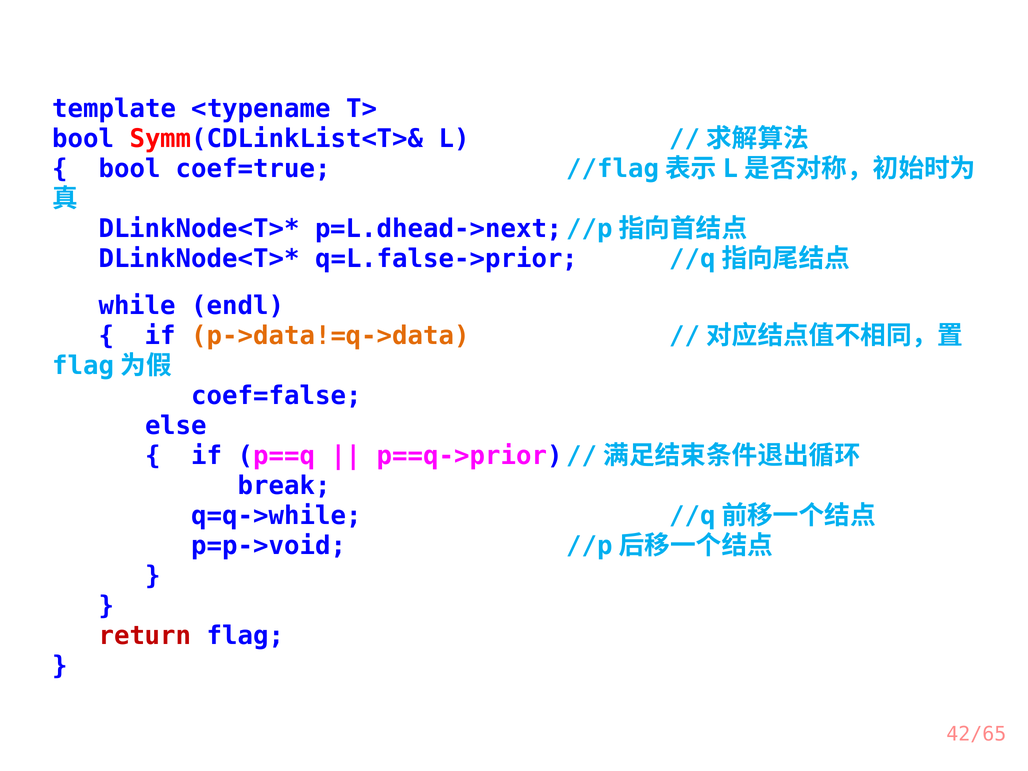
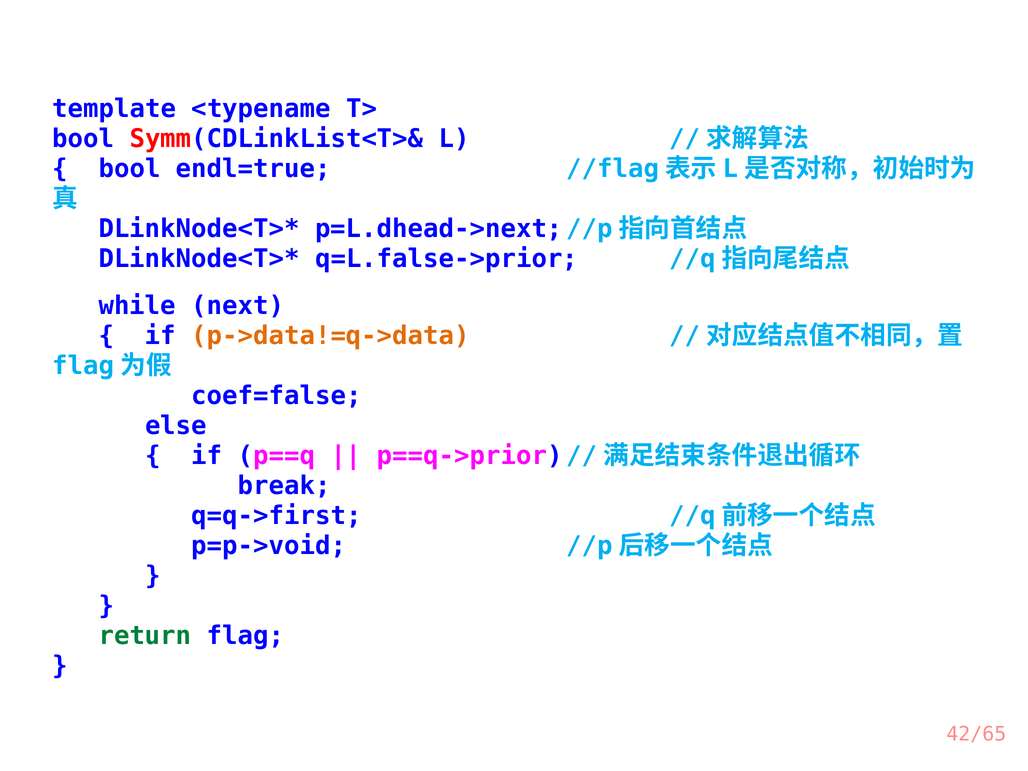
coef=true: coef=true -> endl=true
endl: endl -> next
q=q->while: q=q->while -> q=q->first
return colour: red -> green
